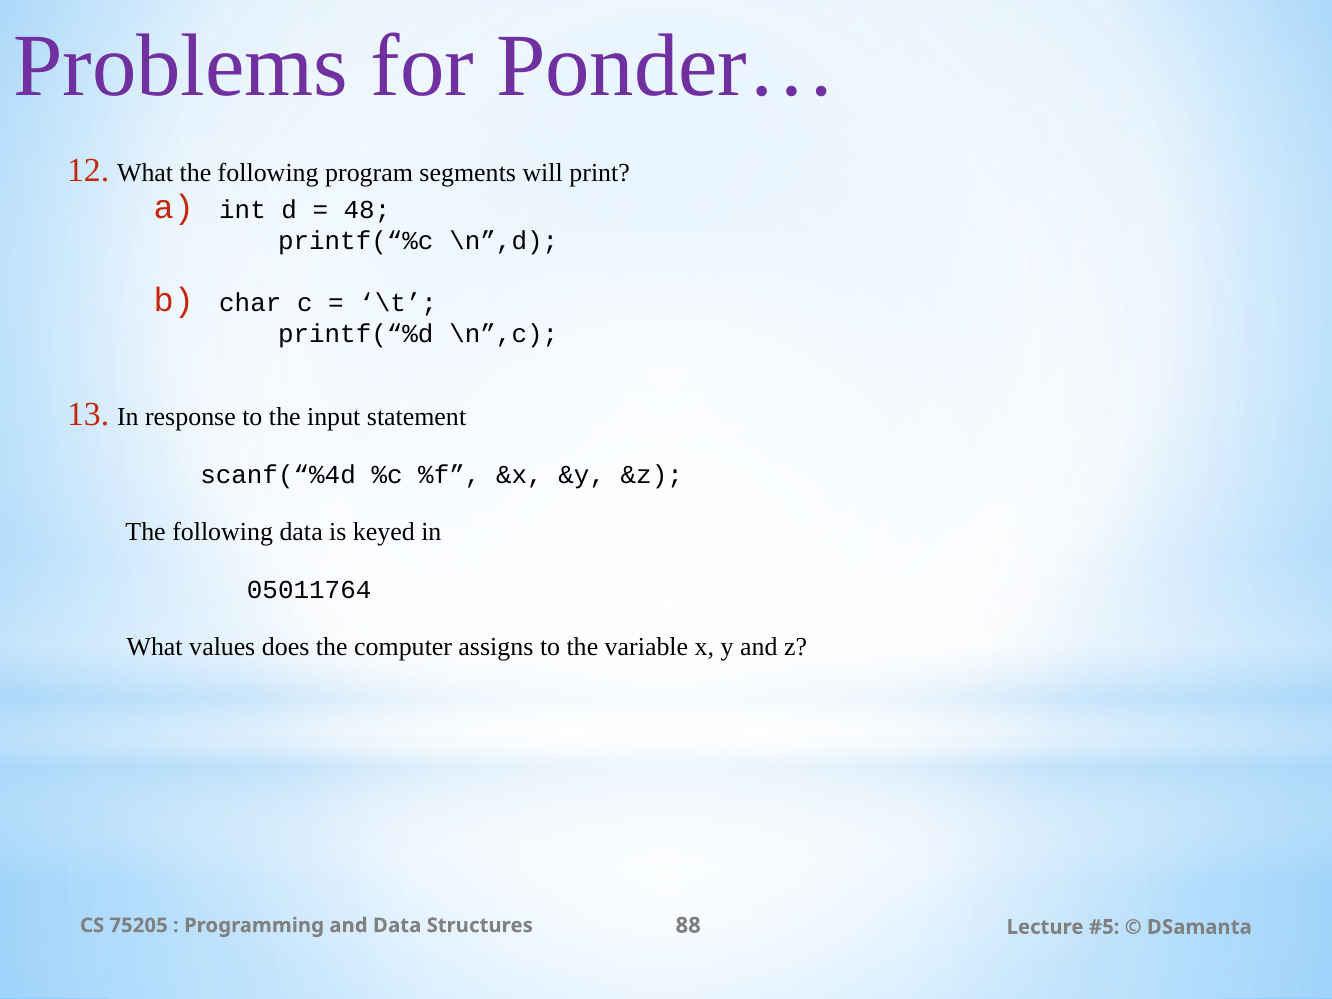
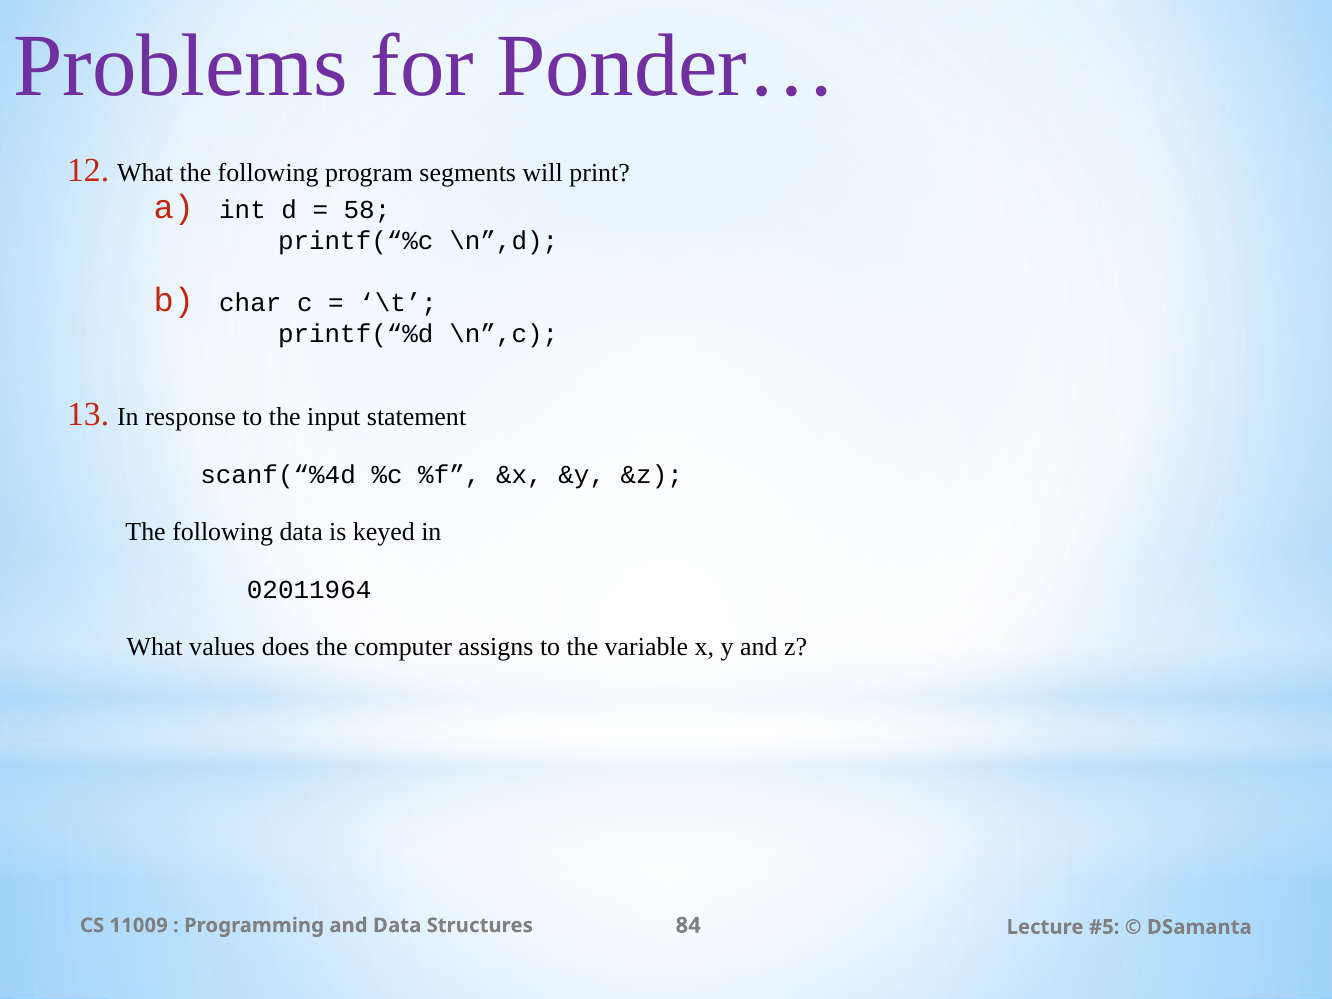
48: 48 -> 58
05011764: 05011764 -> 02011964
75205: 75205 -> 11009
88: 88 -> 84
